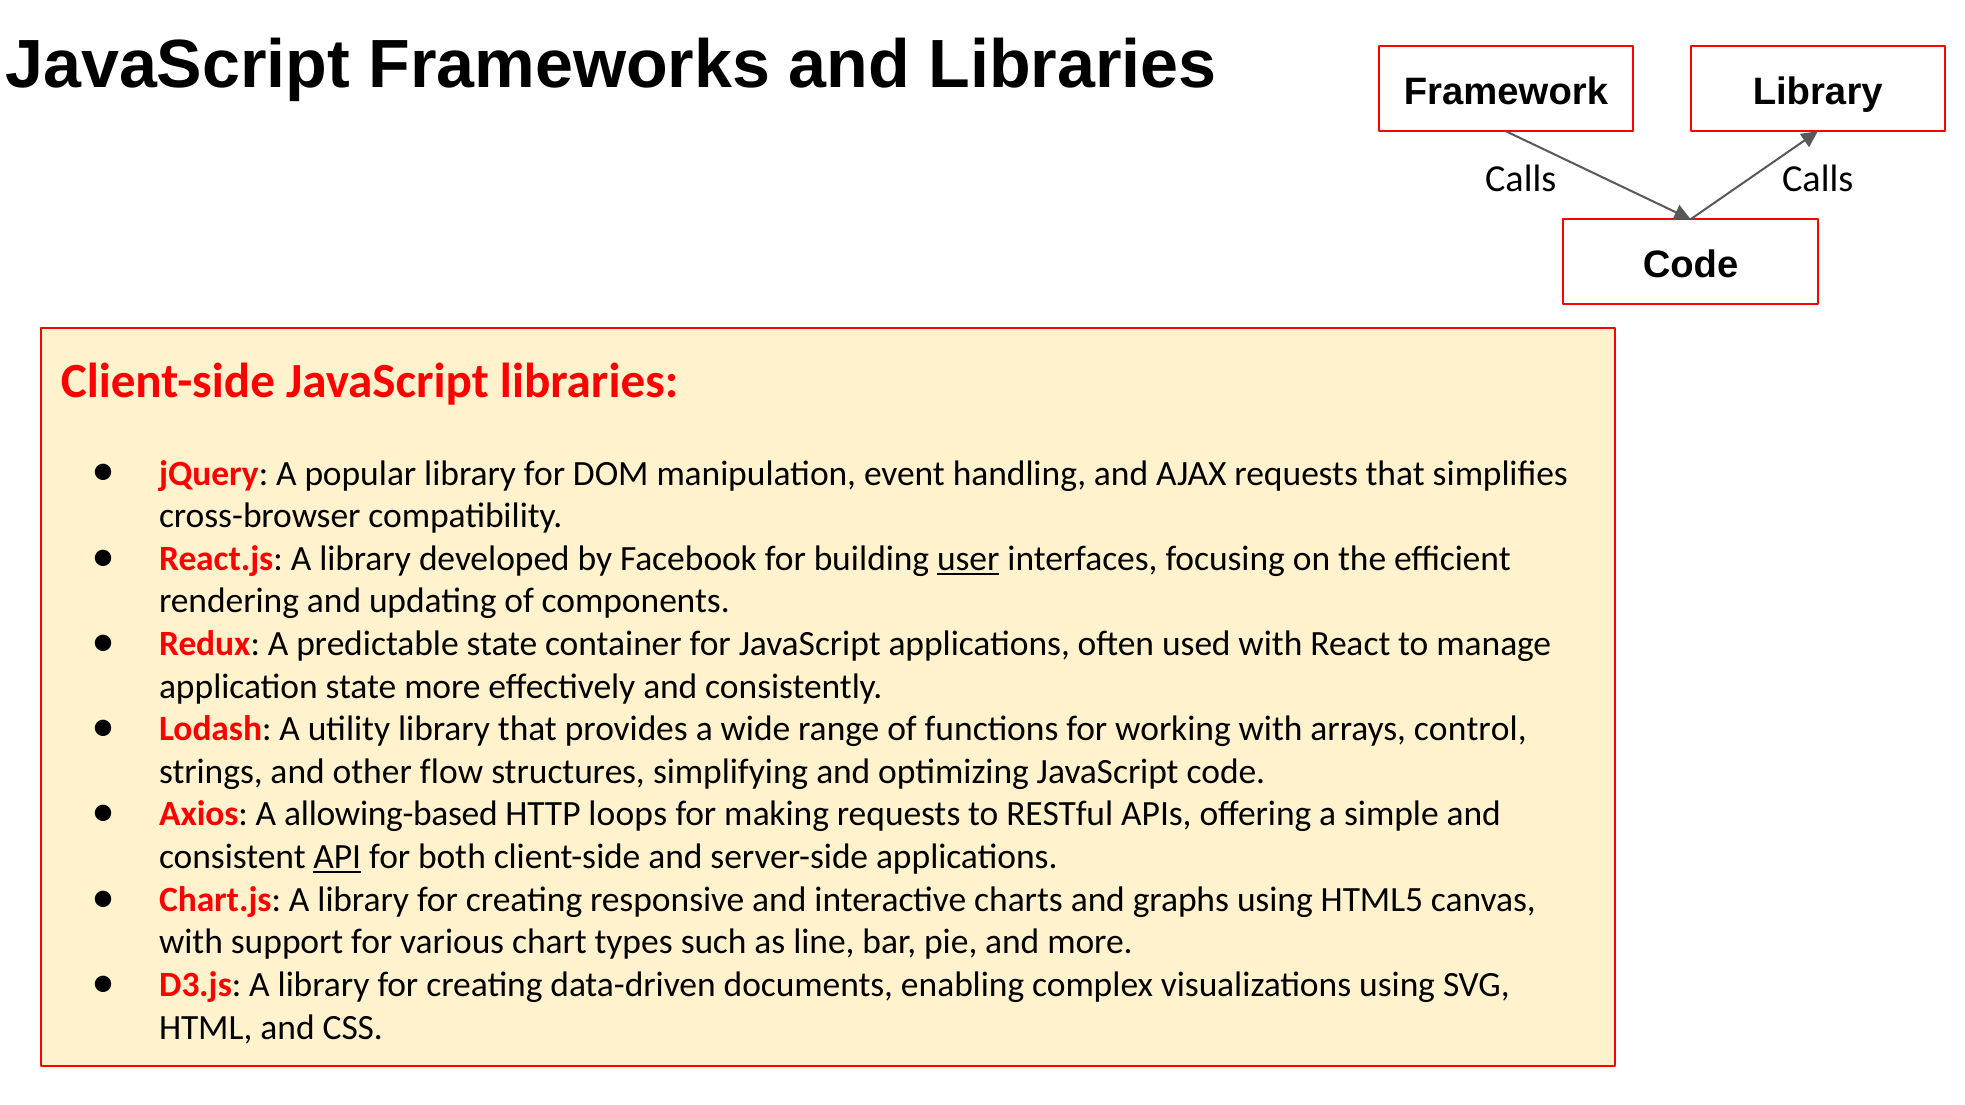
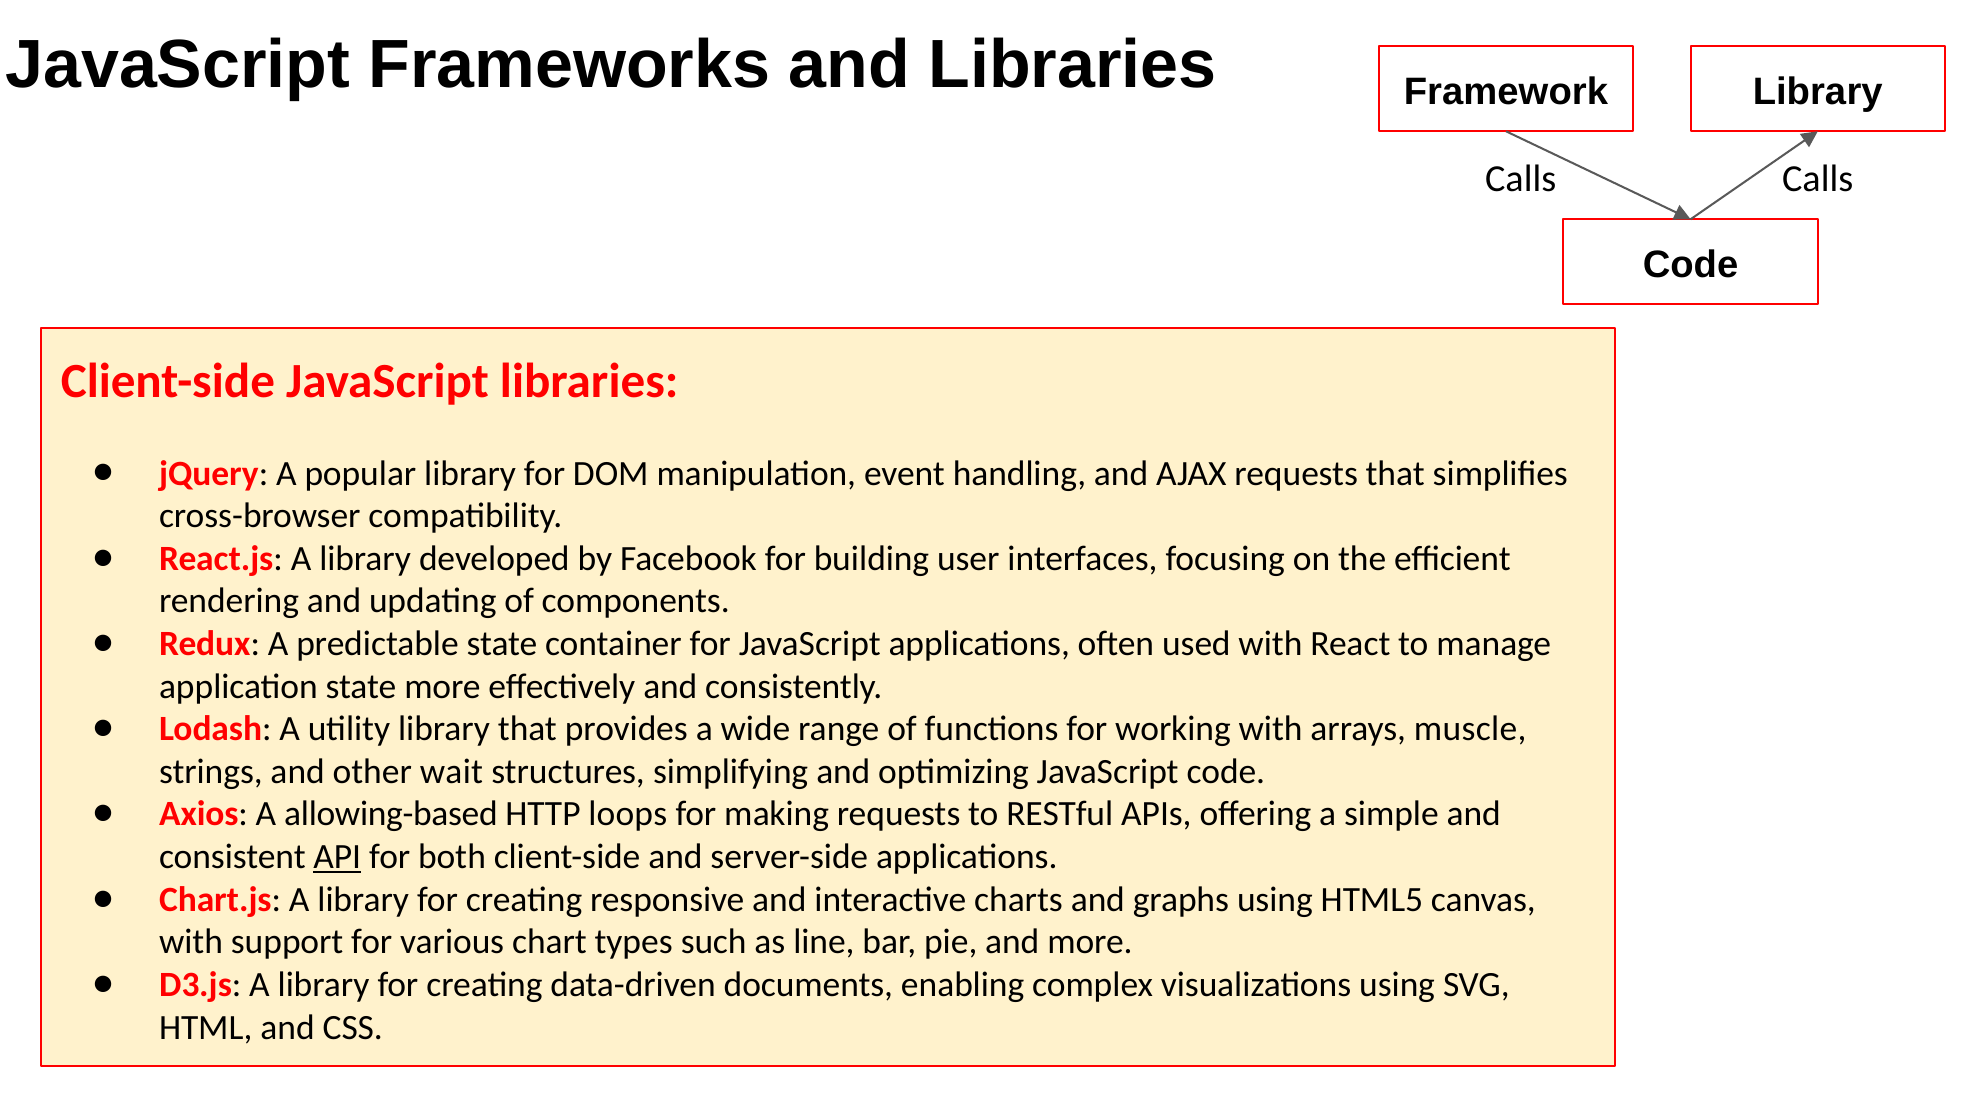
user underline: present -> none
control: control -> muscle
flow: flow -> wait
